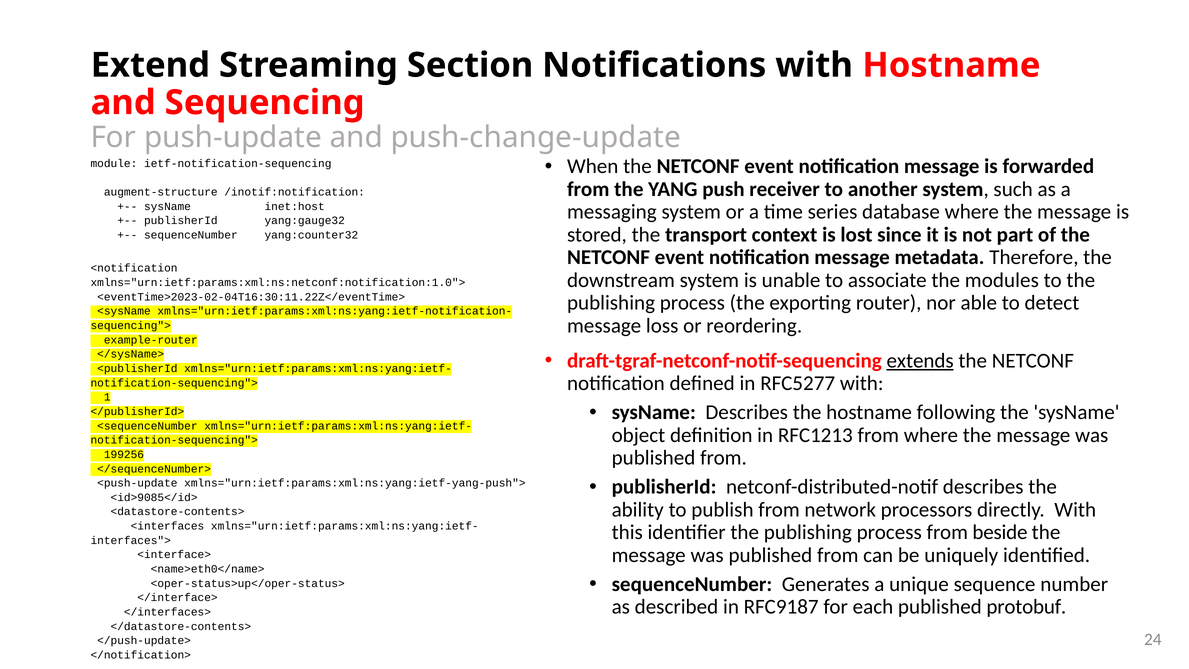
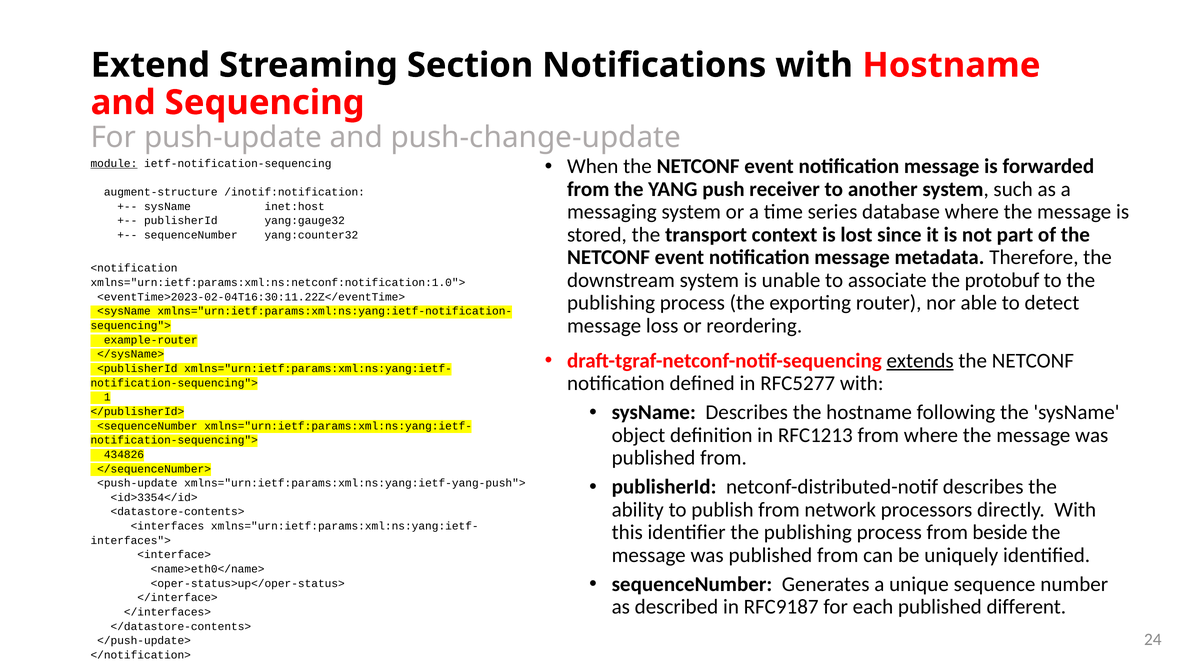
module underline: none -> present
modules: modules -> protobuf
199256: 199256 -> 434826
<id>9085</id>: <id>9085</id> -> <id>3354</id>
protobuf: protobuf -> different
